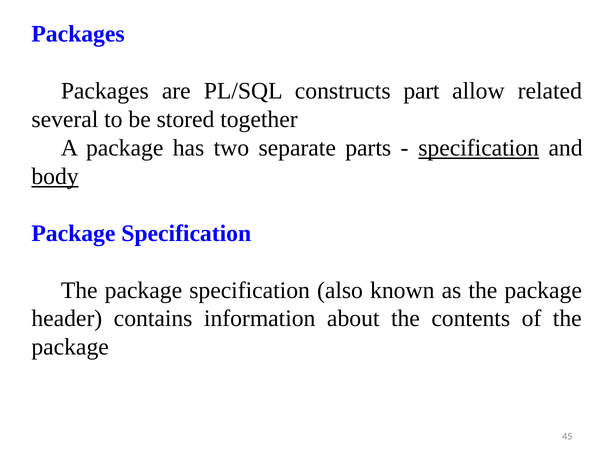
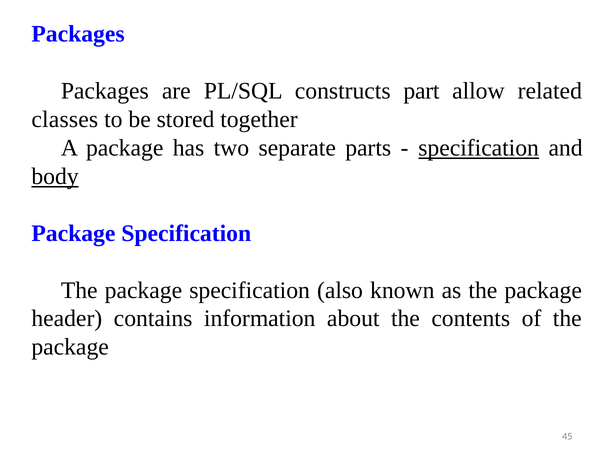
several: several -> classes
